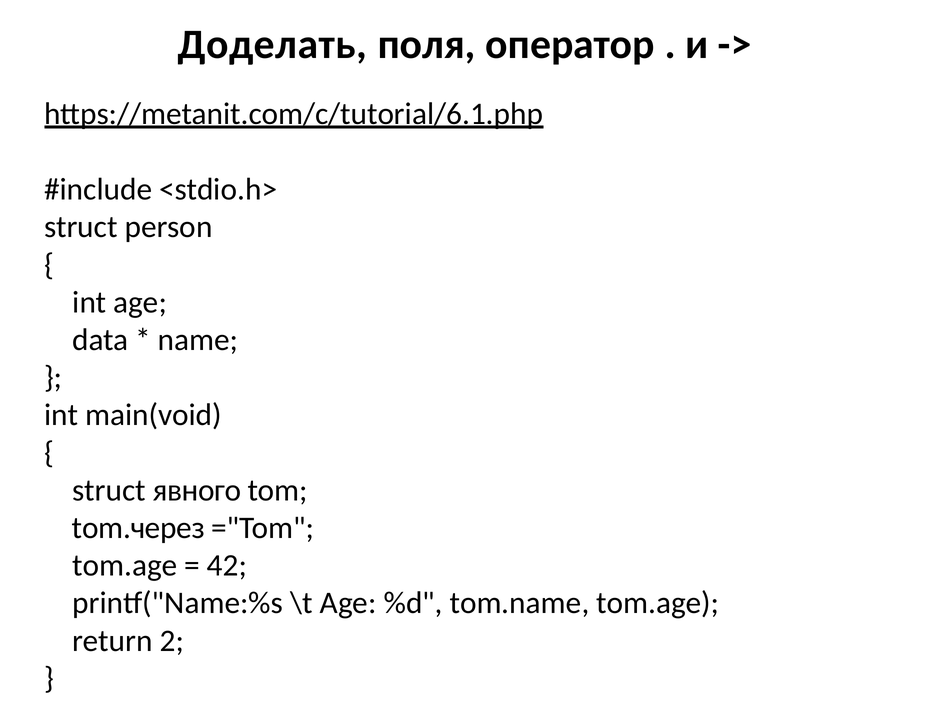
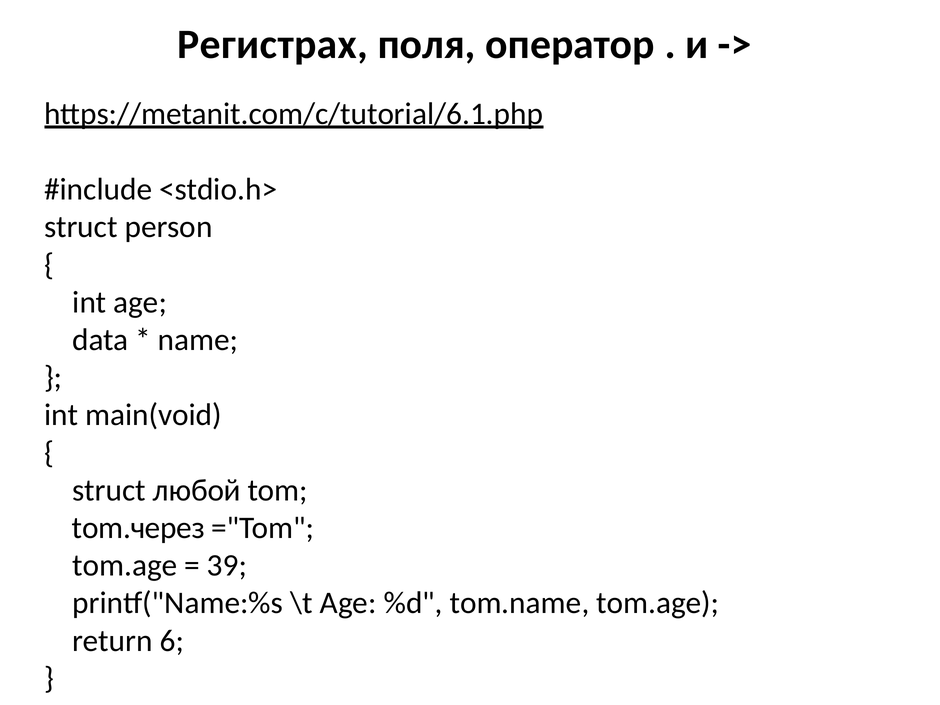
Доделать: Доделать -> Регистрах
явного: явного -> любой
42: 42 -> 39
2: 2 -> 6
